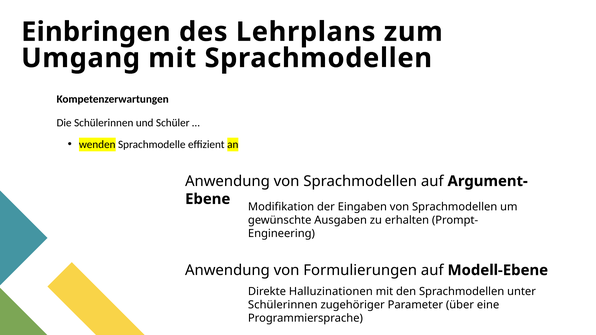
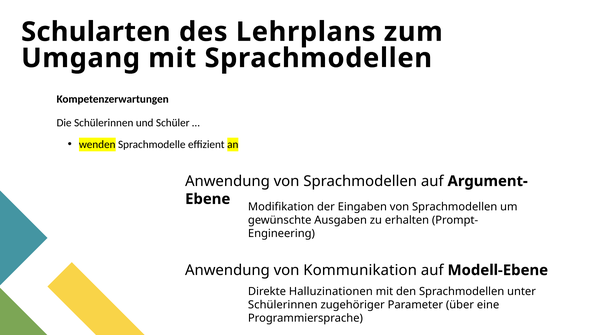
Einbringen: Einbringen -> Schularten
Formulierungen: Formulierungen -> Kommunikation
